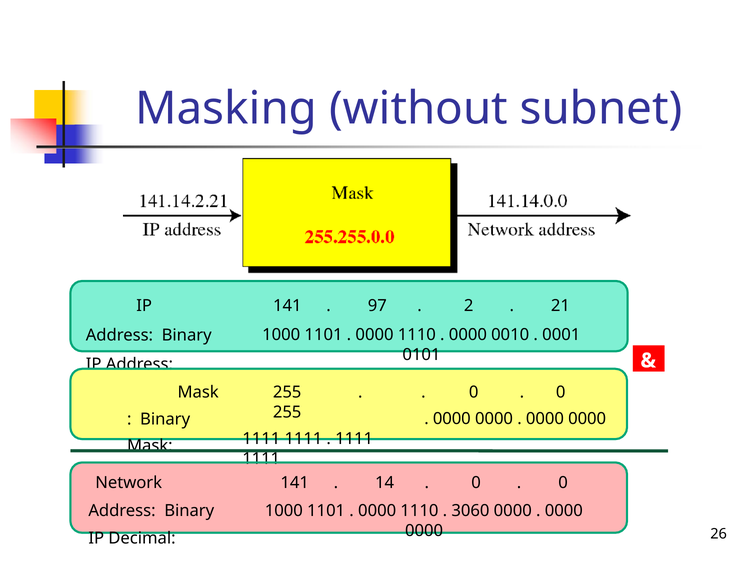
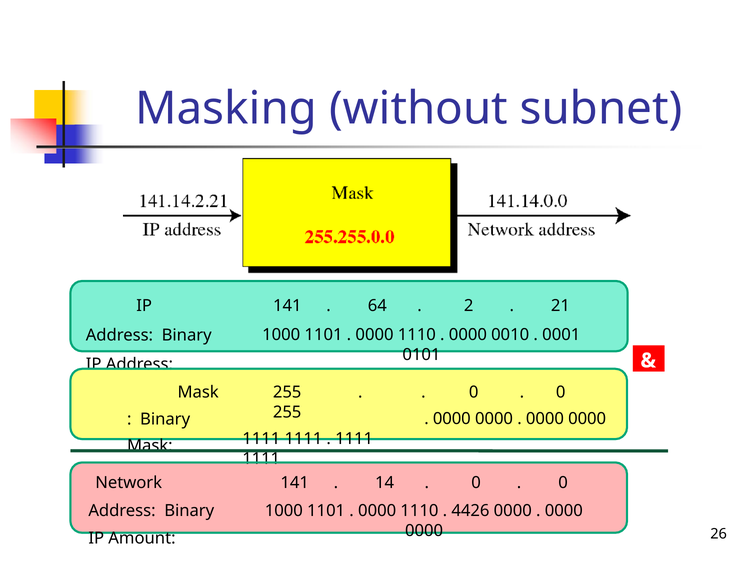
97: 97 -> 64
3060: 3060 -> 4426
Decimal: Decimal -> Amount
